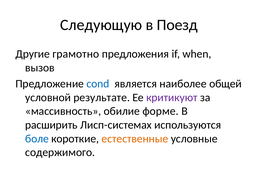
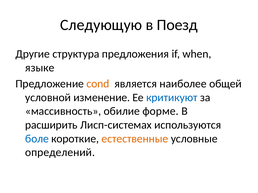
грамотно: грамотно -> структура
вызов: вызов -> языке
cond colour: blue -> orange
результате: результате -> изменение
критикуют colour: purple -> blue
содержимого: содержимого -> определений
